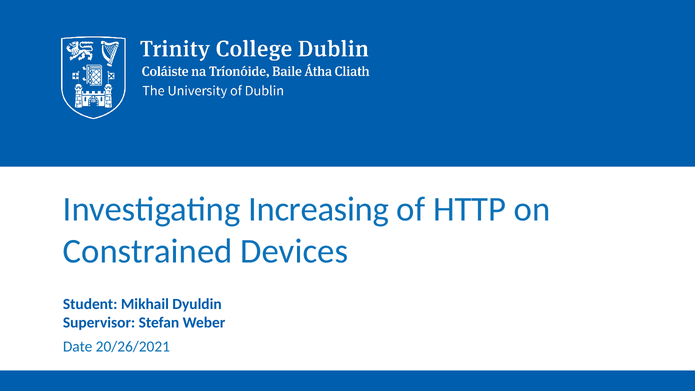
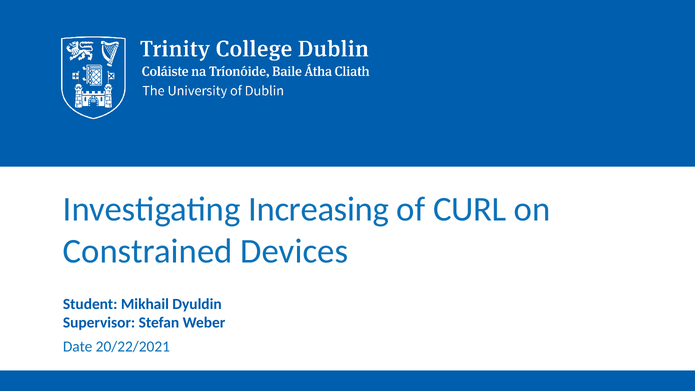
HTTP: HTTP -> CURL
20/26/2021: 20/26/2021 -> 20/22/2021
